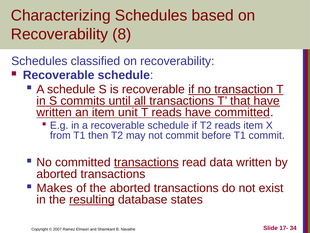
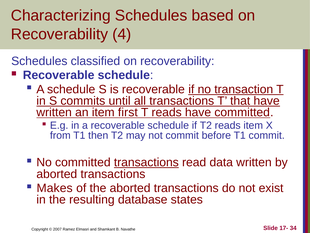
8: 8 -> 4
unit: unit -> first
resulting underline: present -> none
